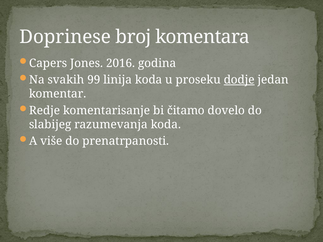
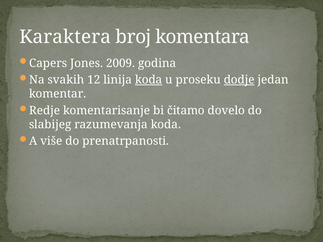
Doprinese: Doprinese -> Karaktera
2016: 2016 -> 2009
99: 99 -> 12
koda at (149, 80) underline: none -> present
